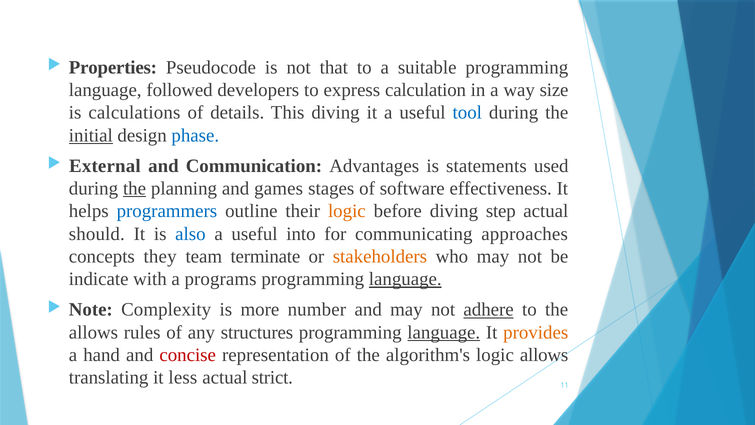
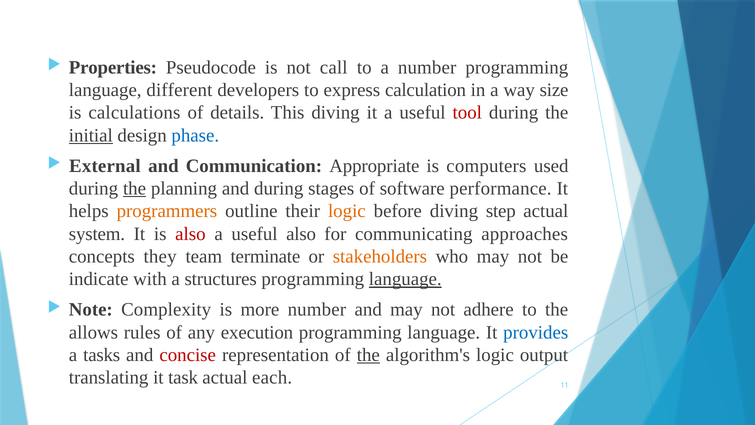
that: that -> call
a suitable: suitable -> number
followed: followed -> different
tool colour: blue -> red
Advantages: Advantages -> Appropriate
statements: statements -> computers
and games: games -> during
effectiveness: effectiveness -> performance
programmers colour: blue -> orange
should: should -> system
also at (190, 234) colour: blue -> red
useful into: into -> also
programs: programs -> structures
adhere underline: present -> none
structures: structures -> execution
language at (444, 332) underline: present -> none
provides colour: orange -> blue
hand: hand -> tasks
the at (368, 355) underline: none -> present
logic allows: allows -> output
less: less -> task
strict: strict -> each
